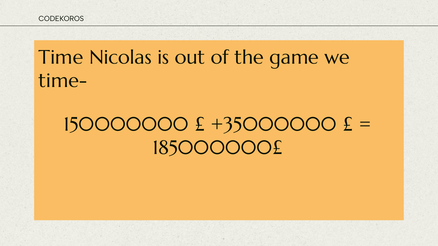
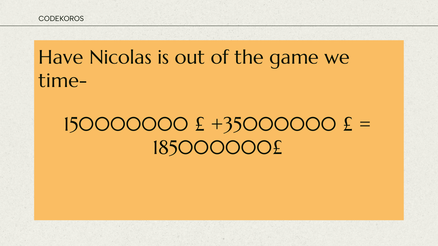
Time: Time -> Have
